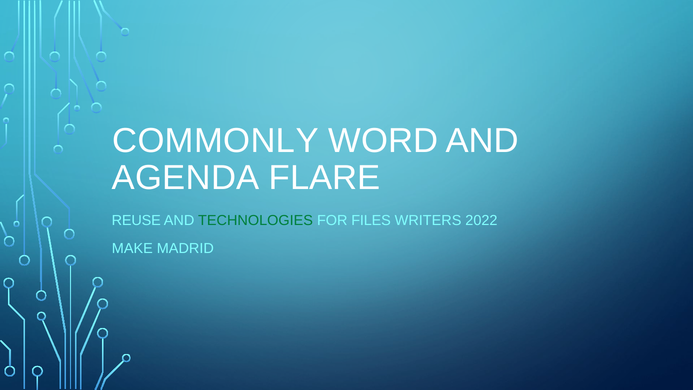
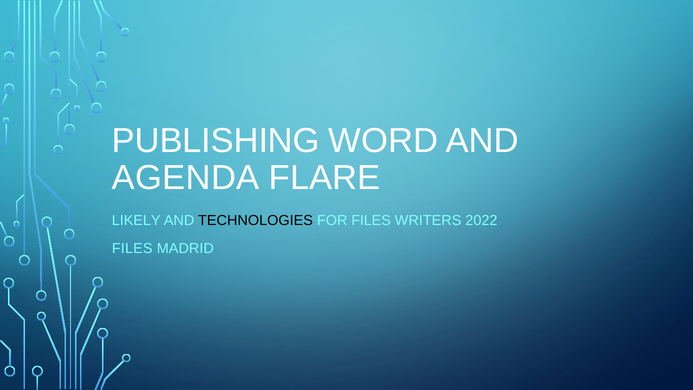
COMMONLY: COMMONLY -> PUBLISHING
REUSE: REUSE -> LIKELY
TECHNOLOGIES colour: green -> black
MAKE at (132, 248): MAKE -> FILES
